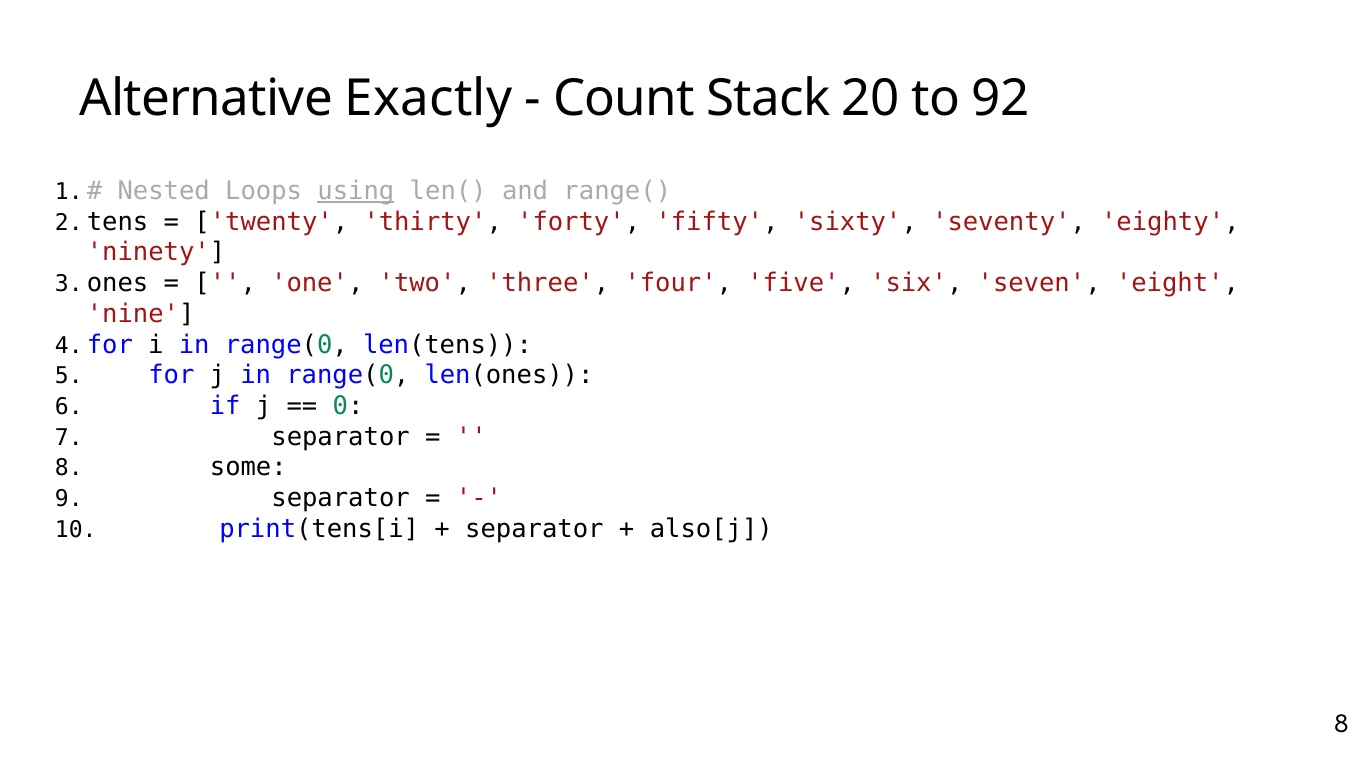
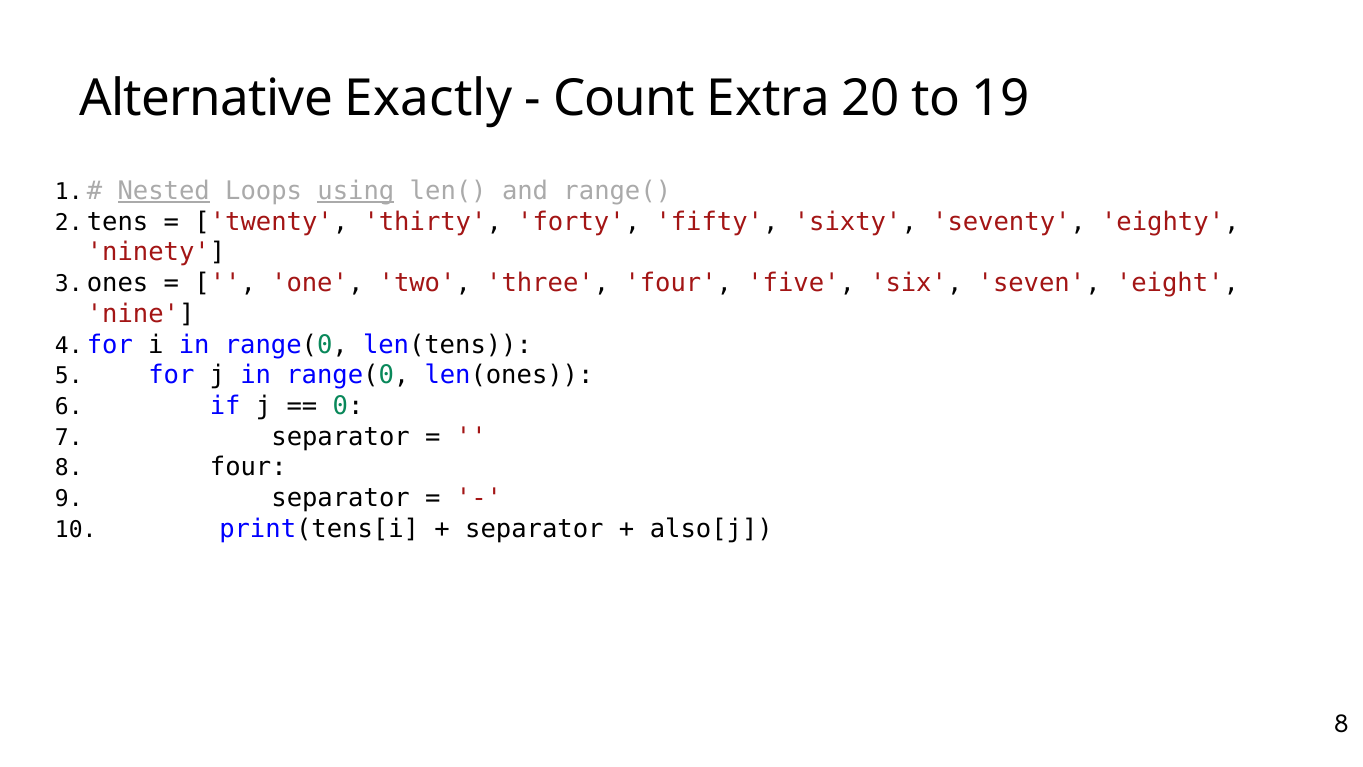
Stack: Stack -> Extra
92: 92 -> 19
Nested underline: none -> present
8 some: some -> four
